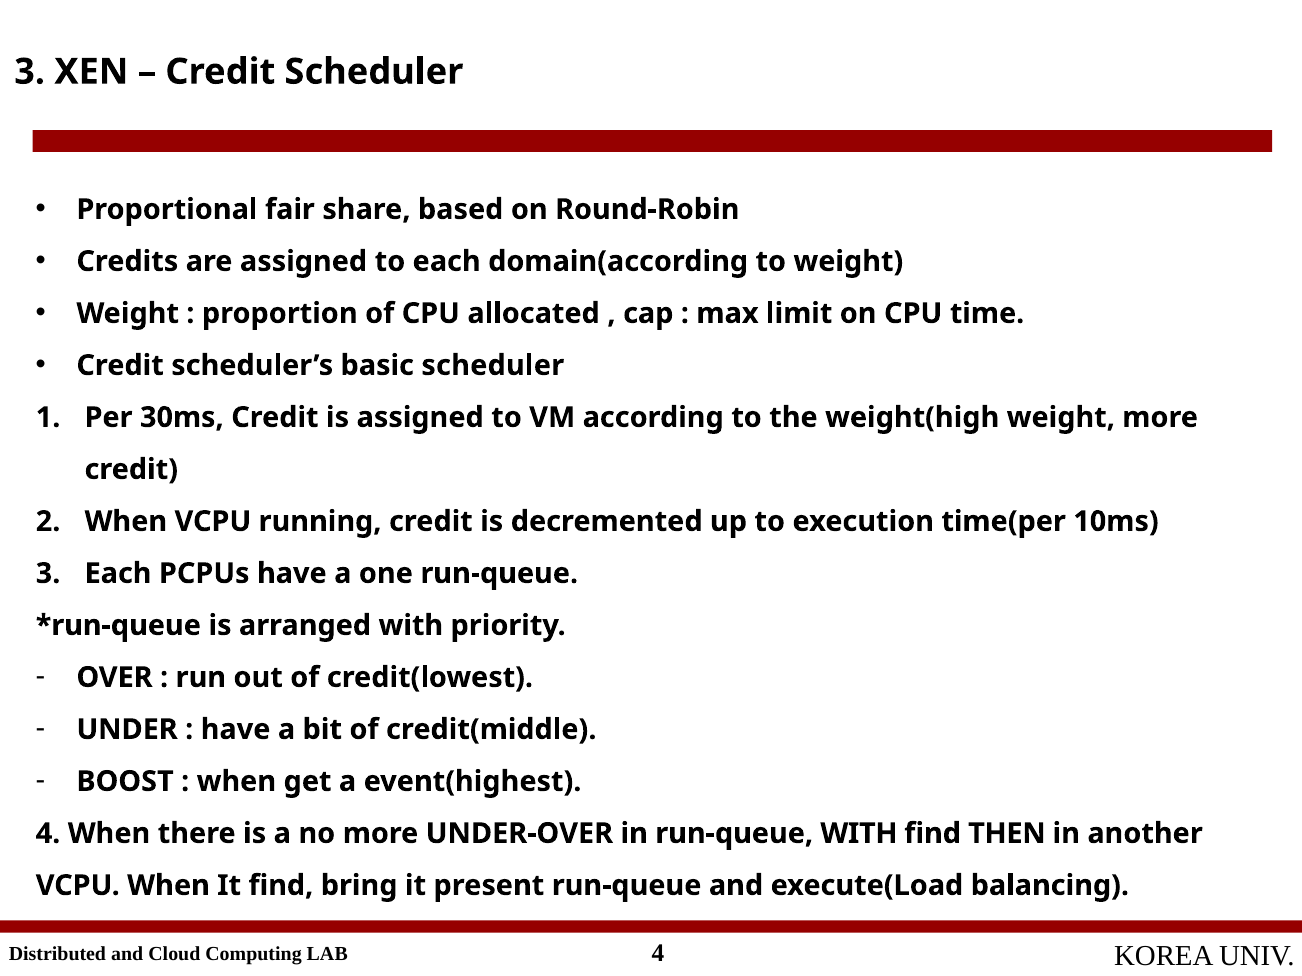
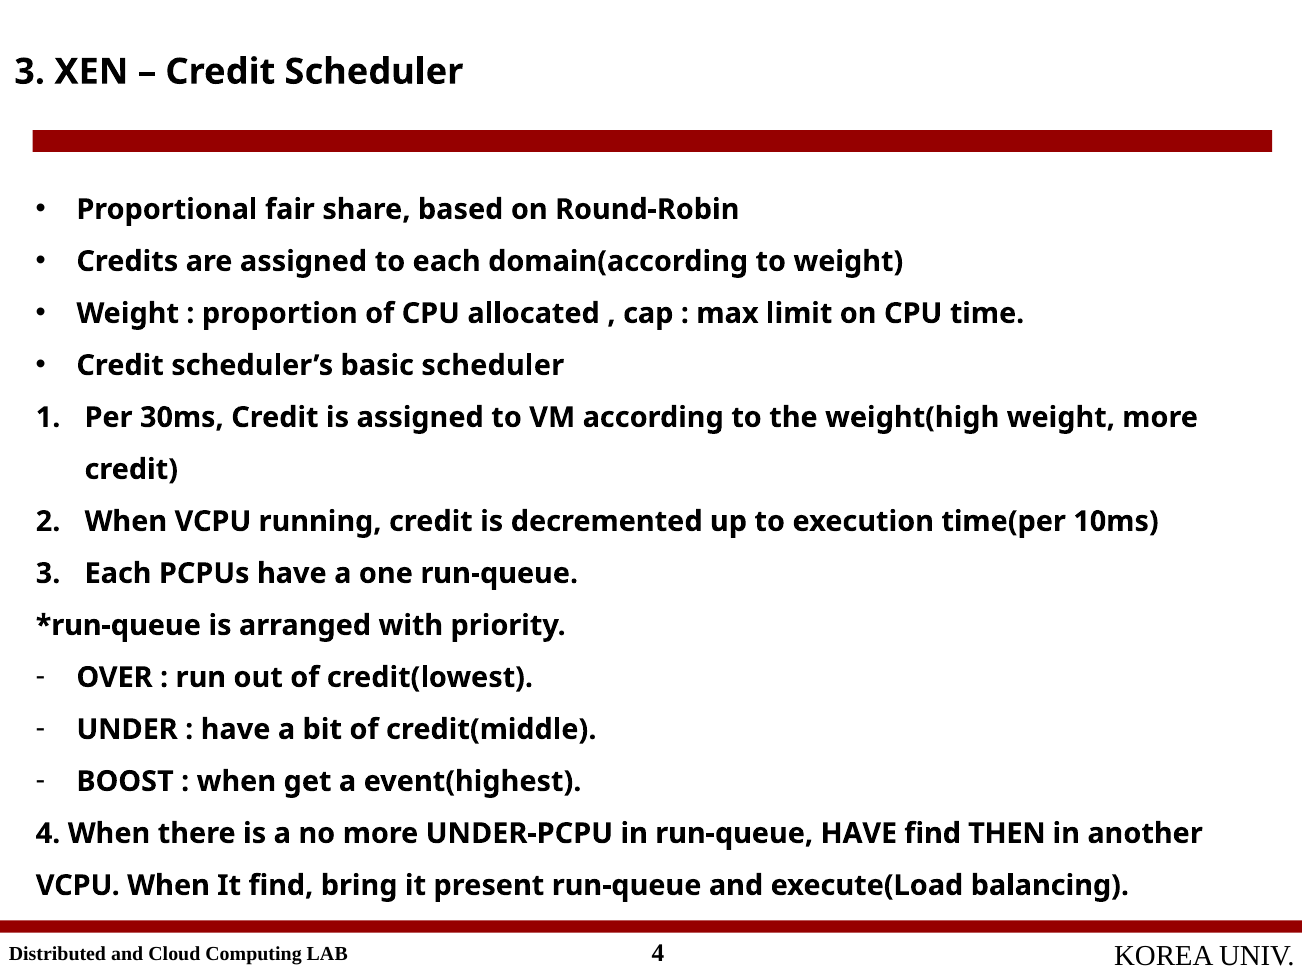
UNDER-OVER: UNDER-OVER -> UNDER-PCPU
run-queue WITH: WITH -> HAVE
